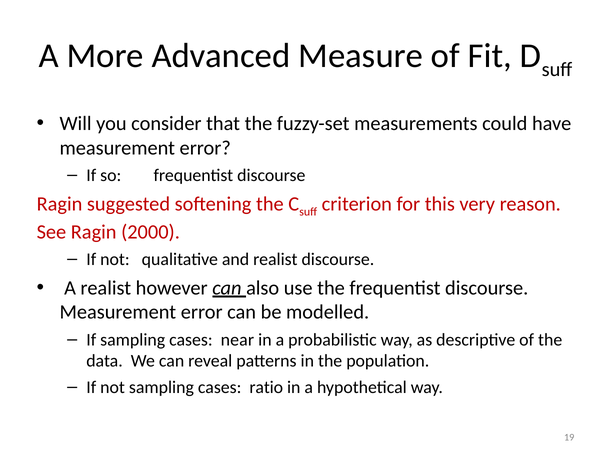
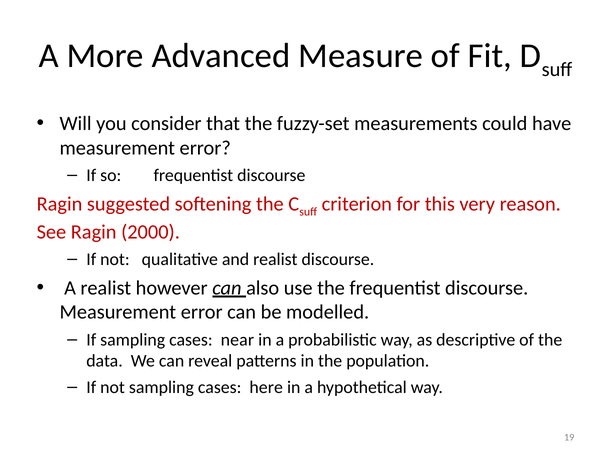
ratio: ratio -> here
